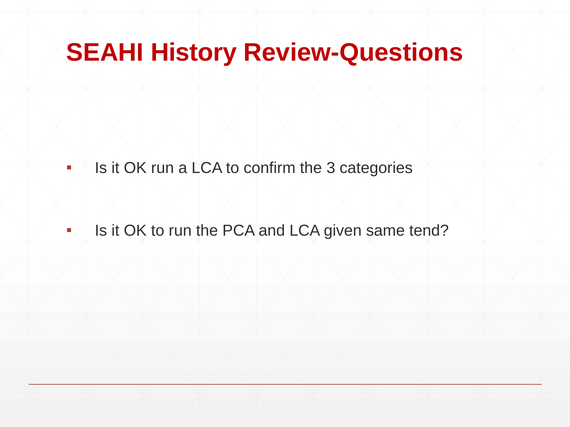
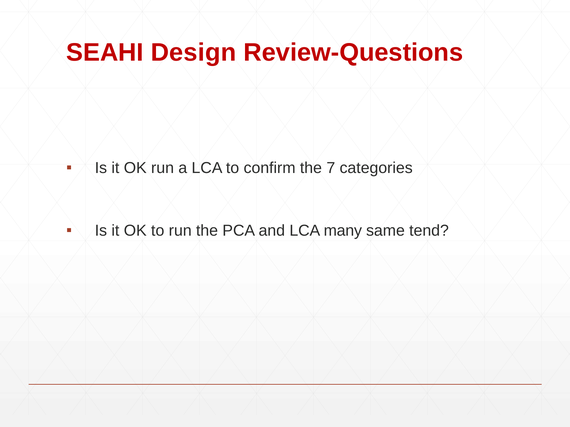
History: History -> Design
3: 3 -> 7
given: given -> many
